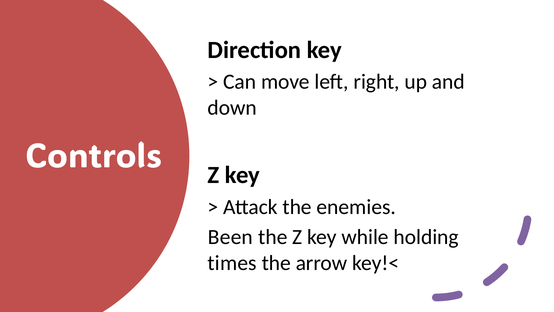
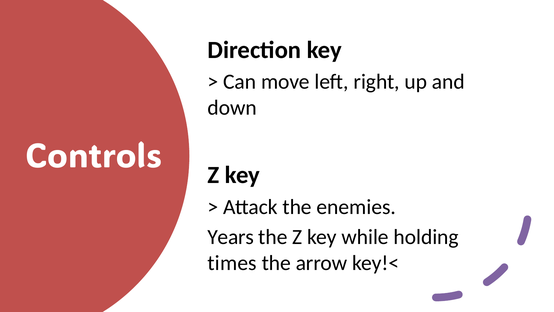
Been: Been -> Years
